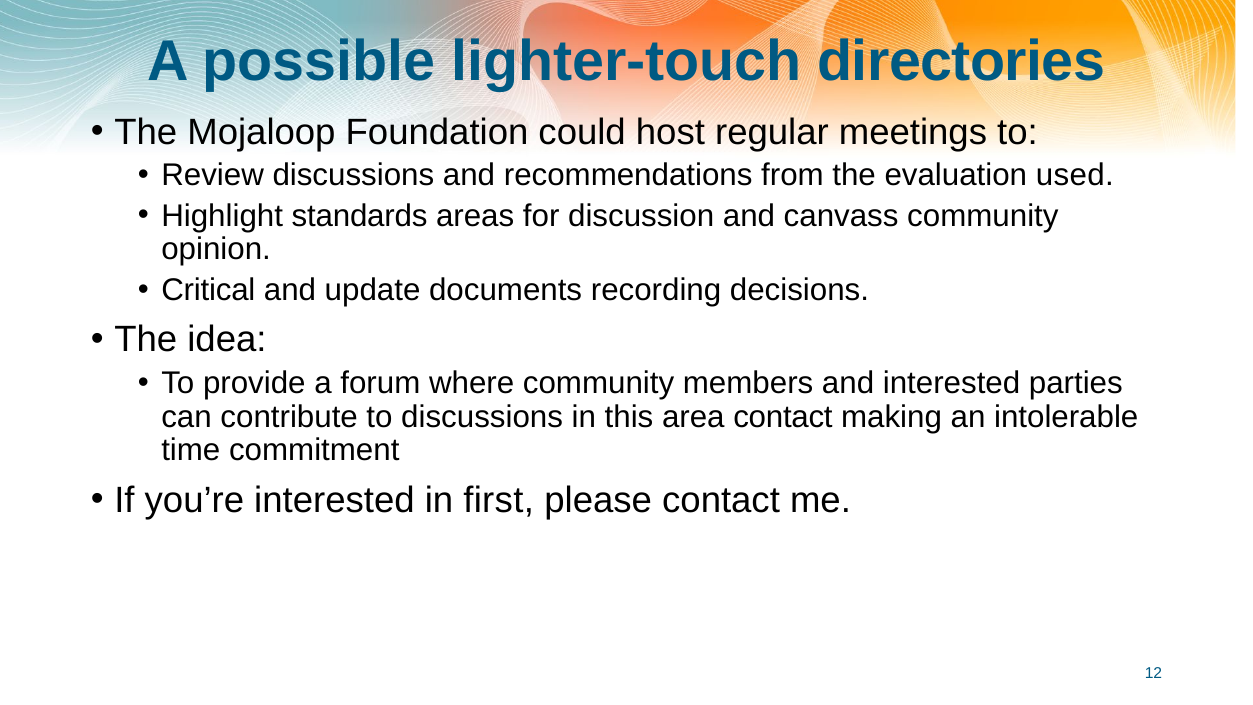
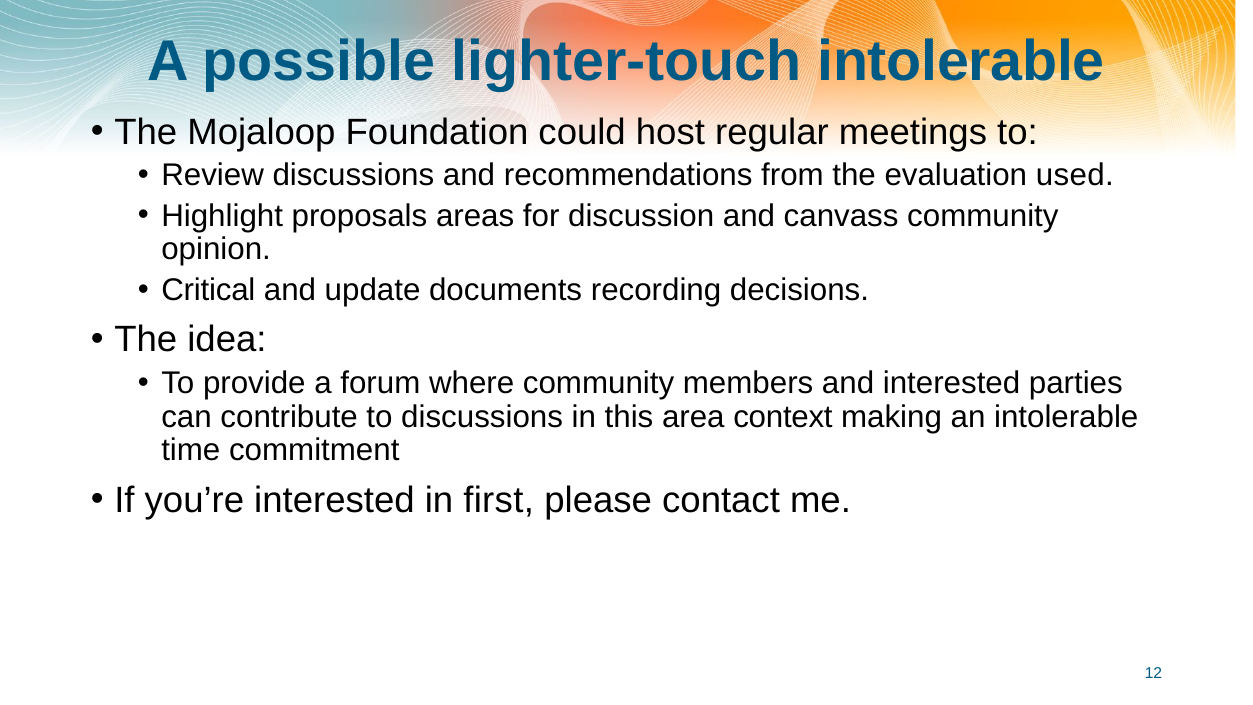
lighter-touch directories: directories -> intolerable
standards: standards -> proposals
area contact: contact -> context
